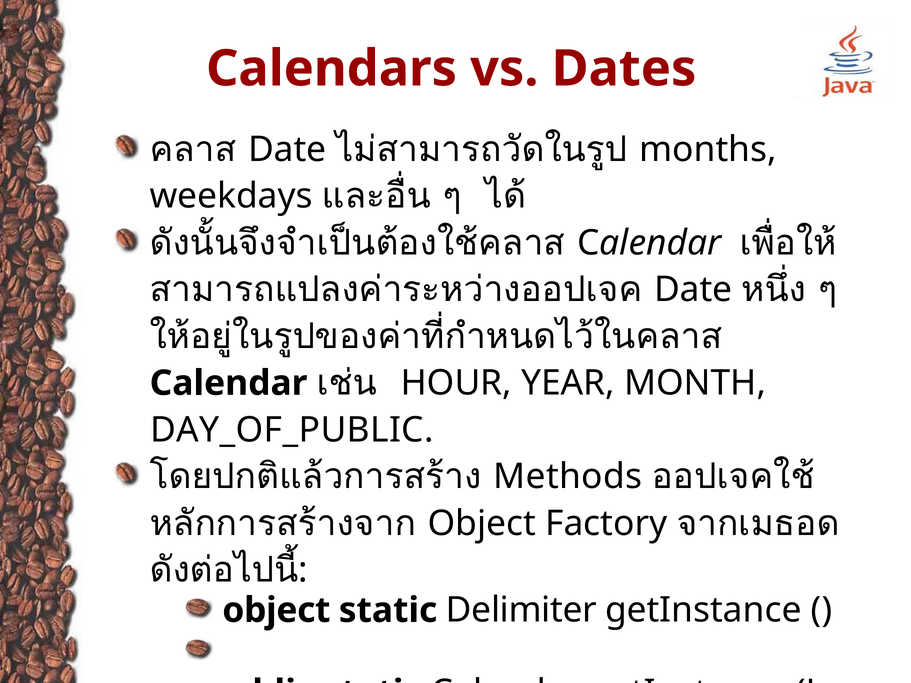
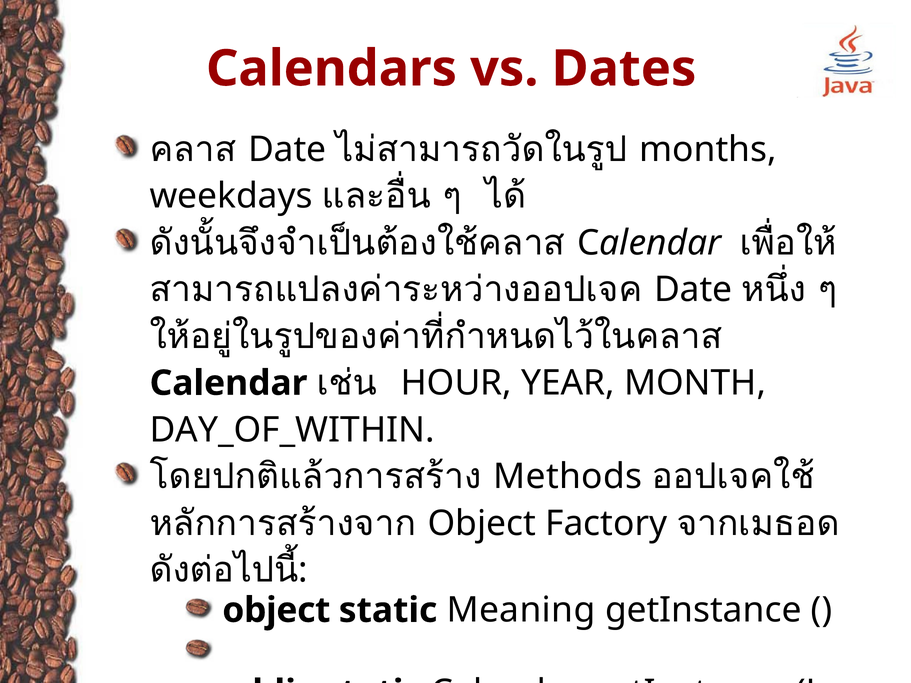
DAY_OF_PUBLIC: DAY_OF_PUBLIC -> DAY_OF_WITHIN
Delimiter: Delimiter -> Meaning
